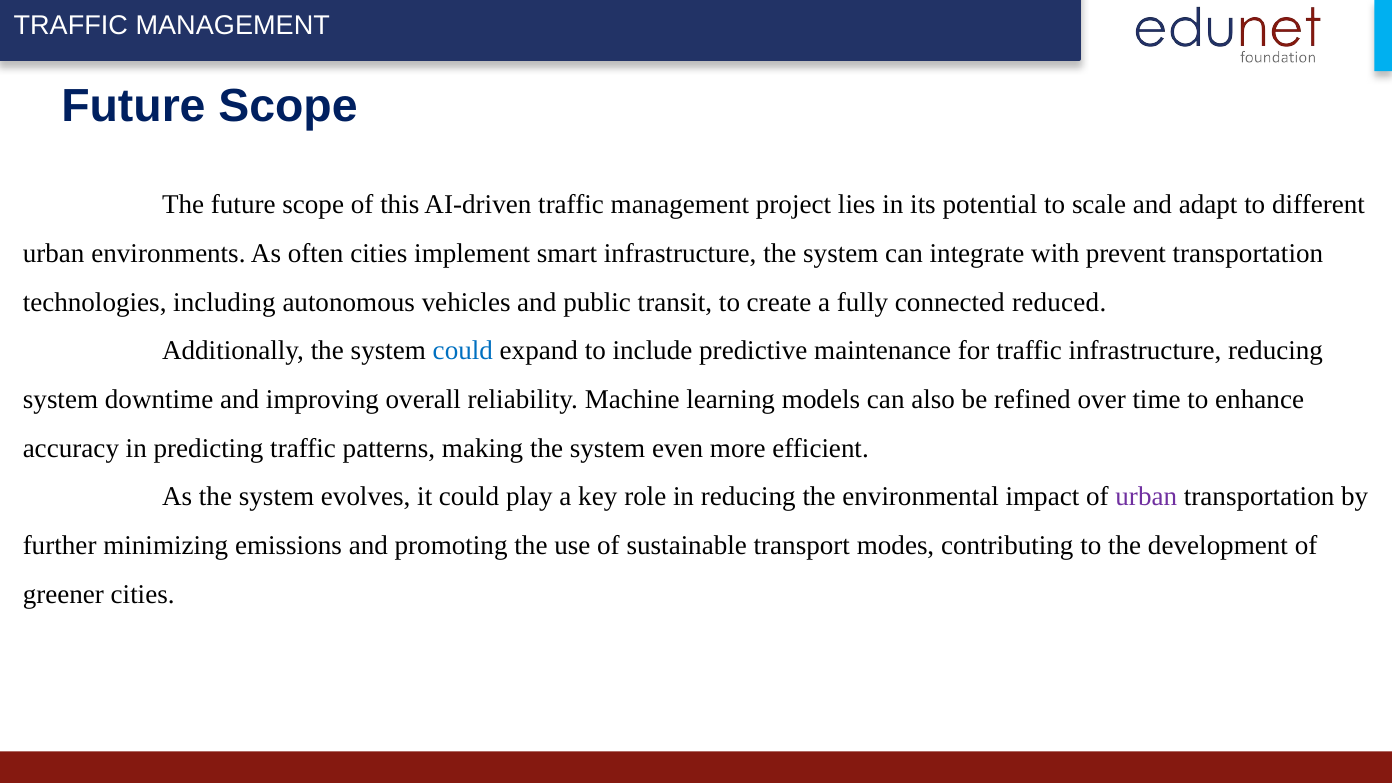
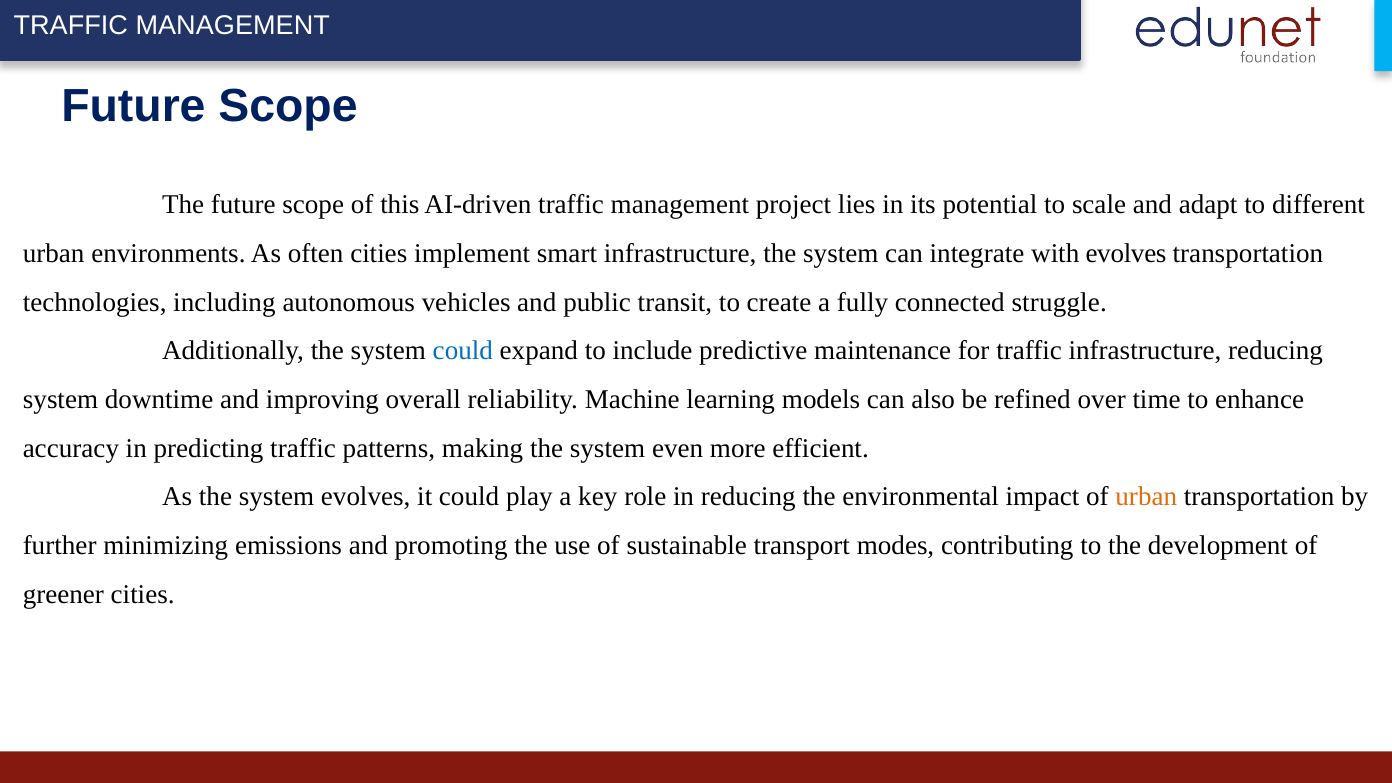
with prevent: prevent -> evolves
reduced: reduced -> struggle
urban at (1146, 497) colour: purple -> orange
